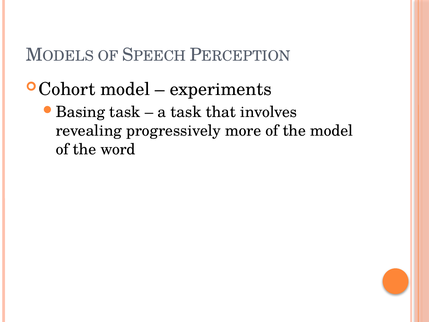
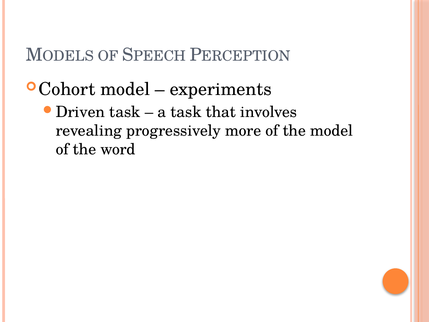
Basing: Basing -> Driven
